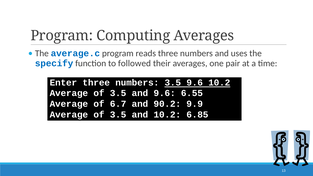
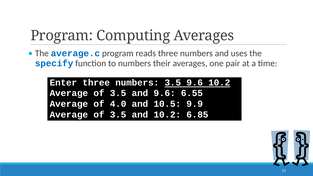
to followed: followed -> numbers
6.7: 6.7 -> 4.0
90.2: 90.2 -> 10.5
